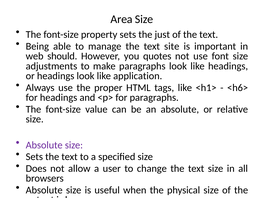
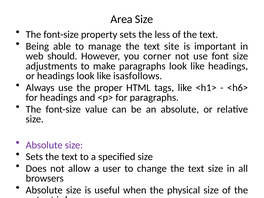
just: just -> less
quotes: quotes -> corner
application: application -> isasfollows
